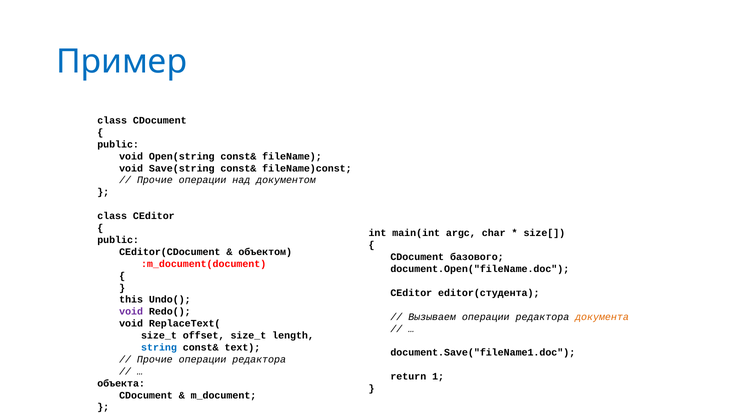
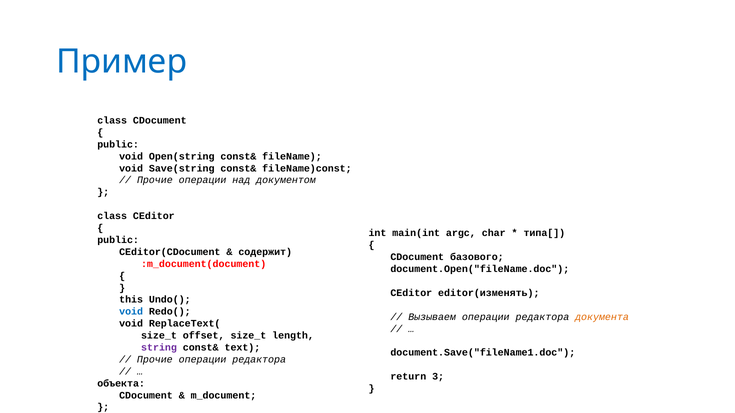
size[: size[ -> типа[
объектом: объектом -> содержит
editor(студента: editor(студента -> editor(изменять
void at (131, 312) colour: purple -> blue
string colour: blue -> purple
1: 1 -> 3
